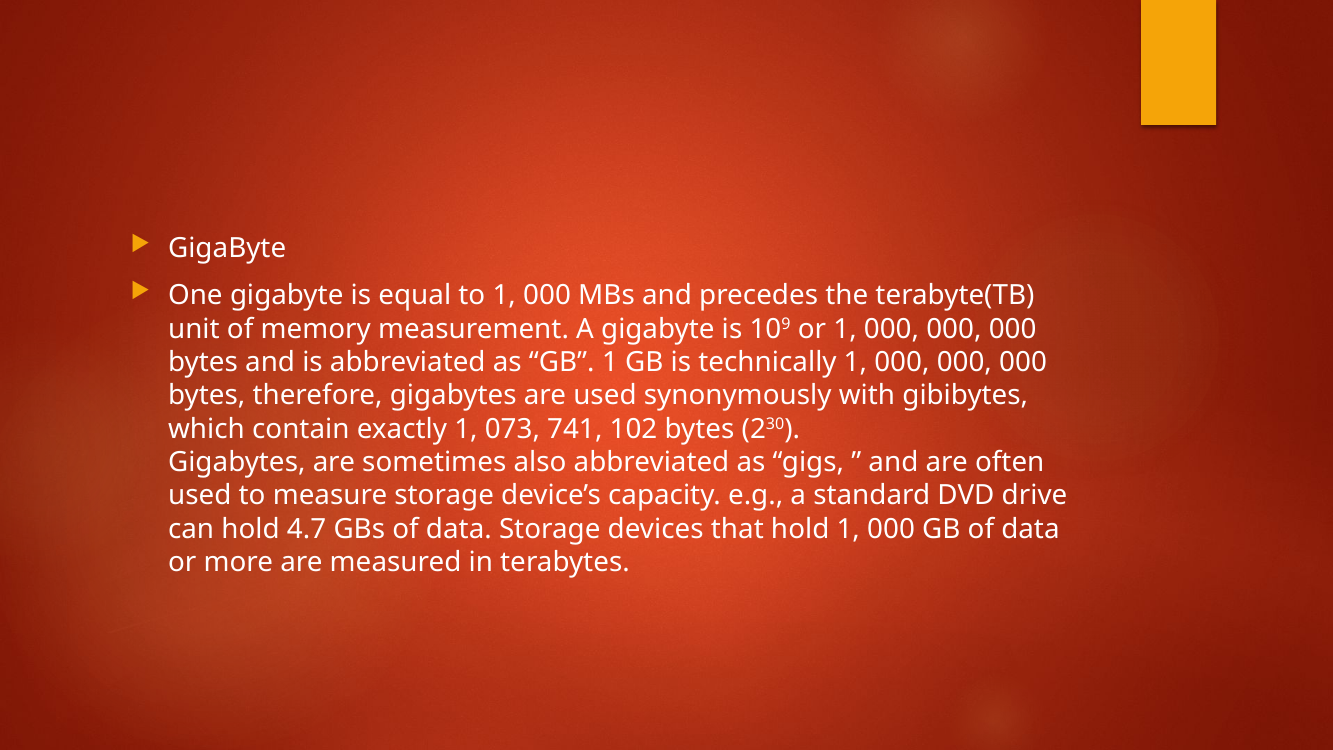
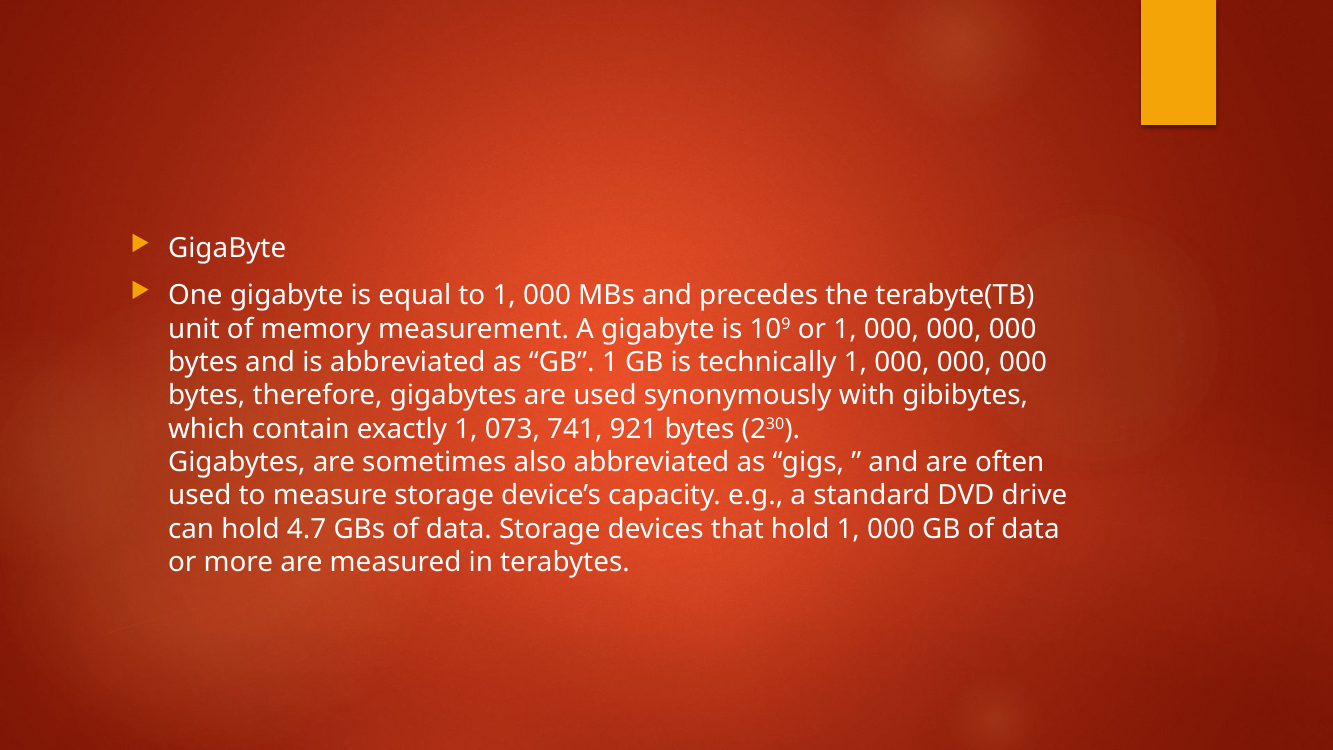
102: 102 -> 921
